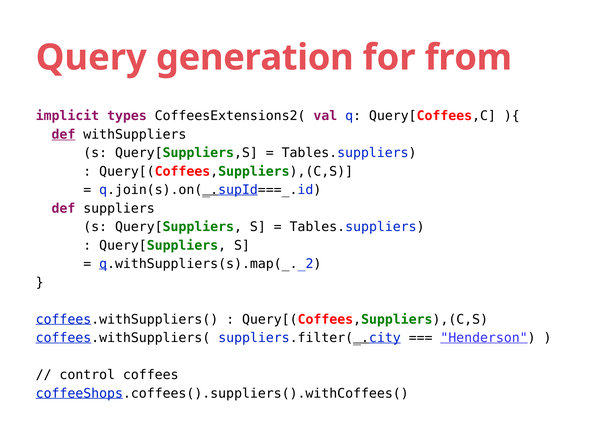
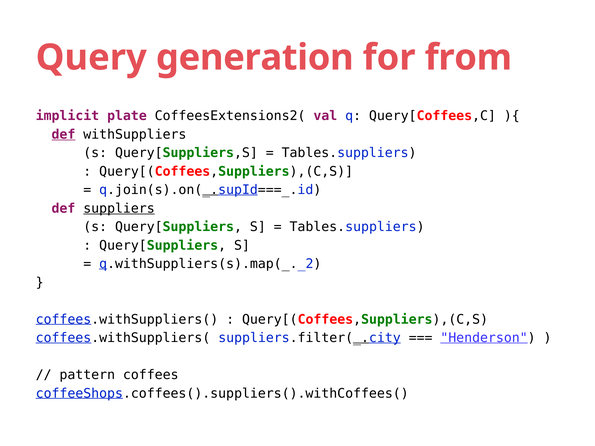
types: types -> plate
suppliers underline: none -> present
control: control -> pattern
